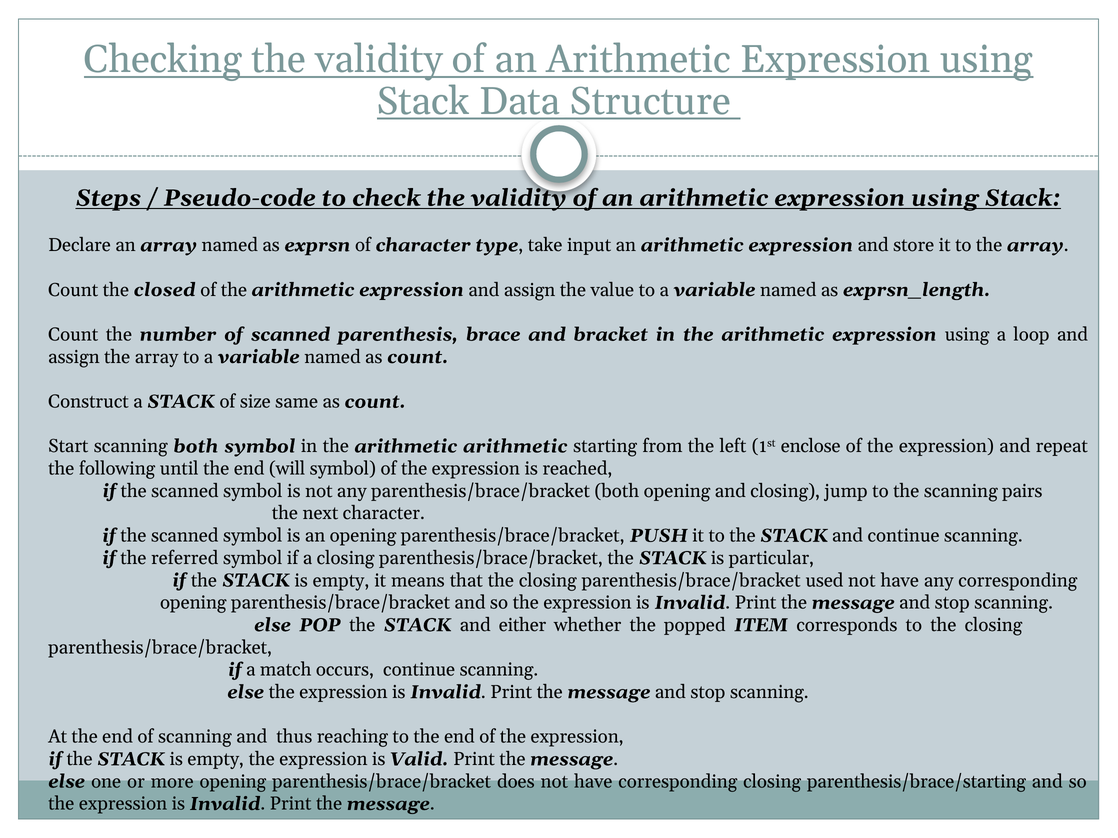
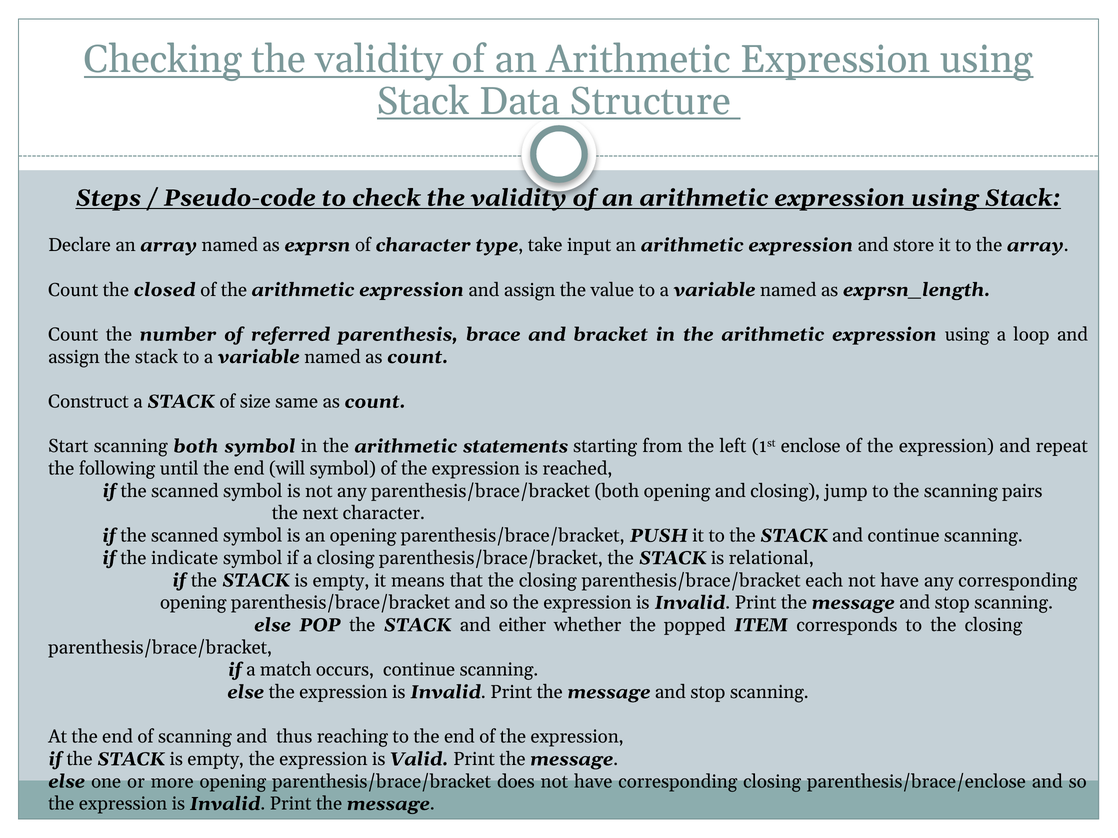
of scanned: scanned -> referred
assign the array: array -> stack
arithmetic arithmetic: arithmetic -> statements
referred: referred -> indicate
particular: particular -> relational
used: used -> each
parenthesis/brace/starting: parenthesis/brace/starting -> parenthesis/brace/enclose
